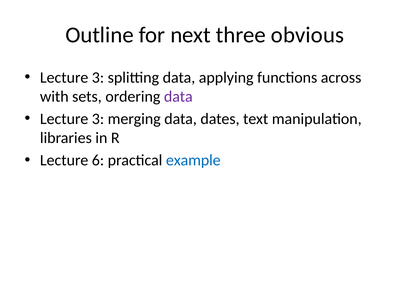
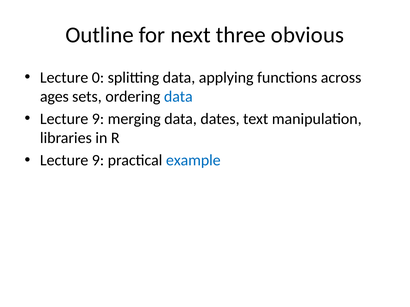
3 at (98, 78): 3 -> 0
with: with -> ages
data at (178, 97) colour: purple -> blue
3 at (98, 119): 3 -> 9
6 at (98, 161): 6 -> 9
